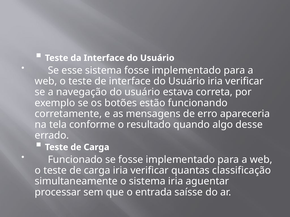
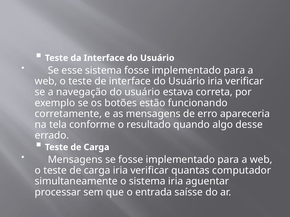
Funcionado at (75, 160): Funcionado -> Mensagens
classificação: classificação -> computador
